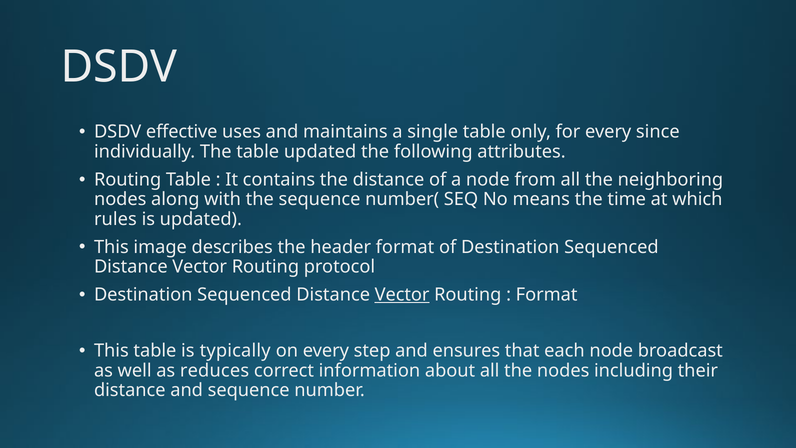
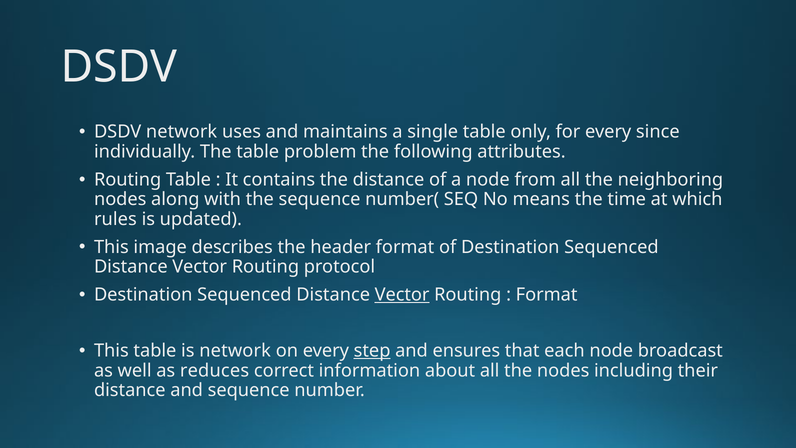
DSDV effective: effective -> network
table updated: updated -> problem
is typically: typically -> network
step underline: none -> present
